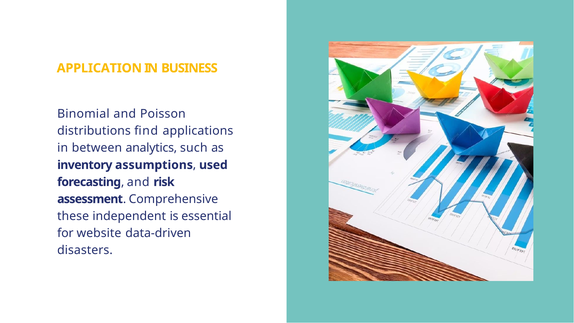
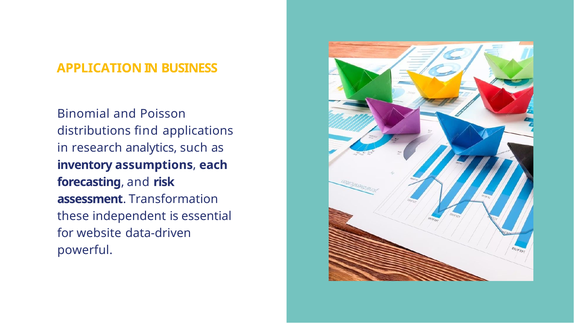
between: between -> research
used: used -> each
Comprehensive: Comprehensive -> Transformation
disasters: disasters -> powerful
